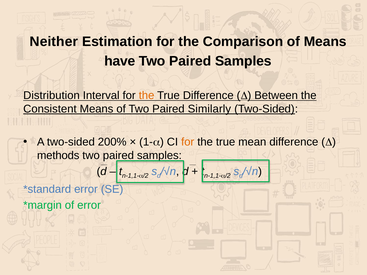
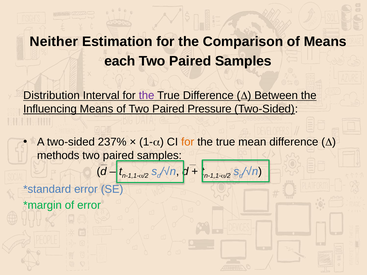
have: have -> each
the at (147, 96) colour: orange -> purple
Consistent: Consistent -> Influencing
Similarly: Similarly -> Pressure
200%: 200% -> 237%
